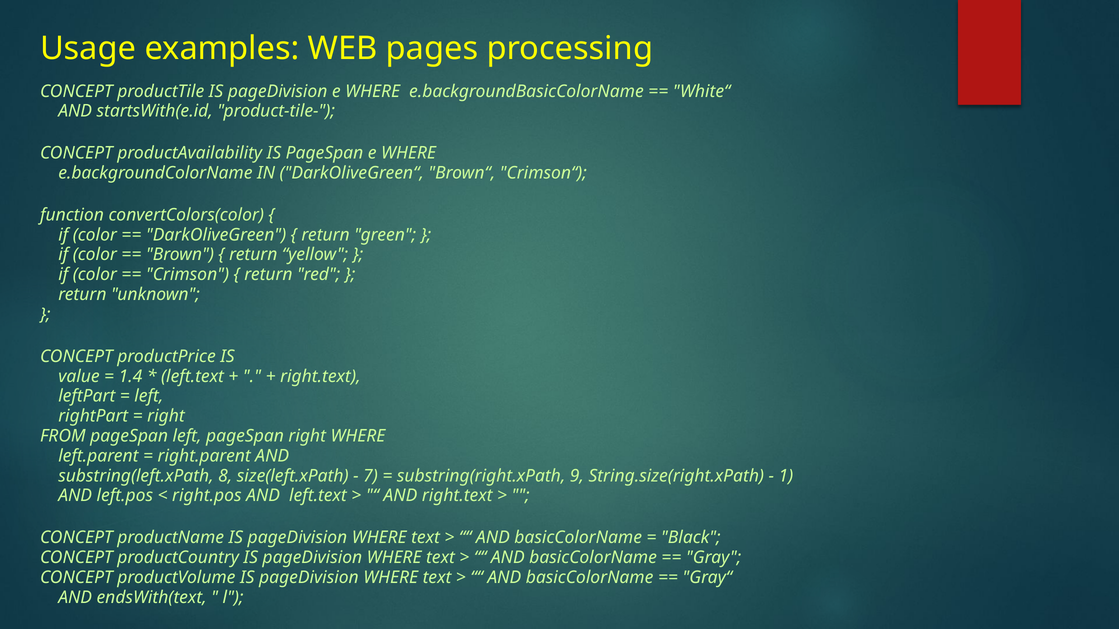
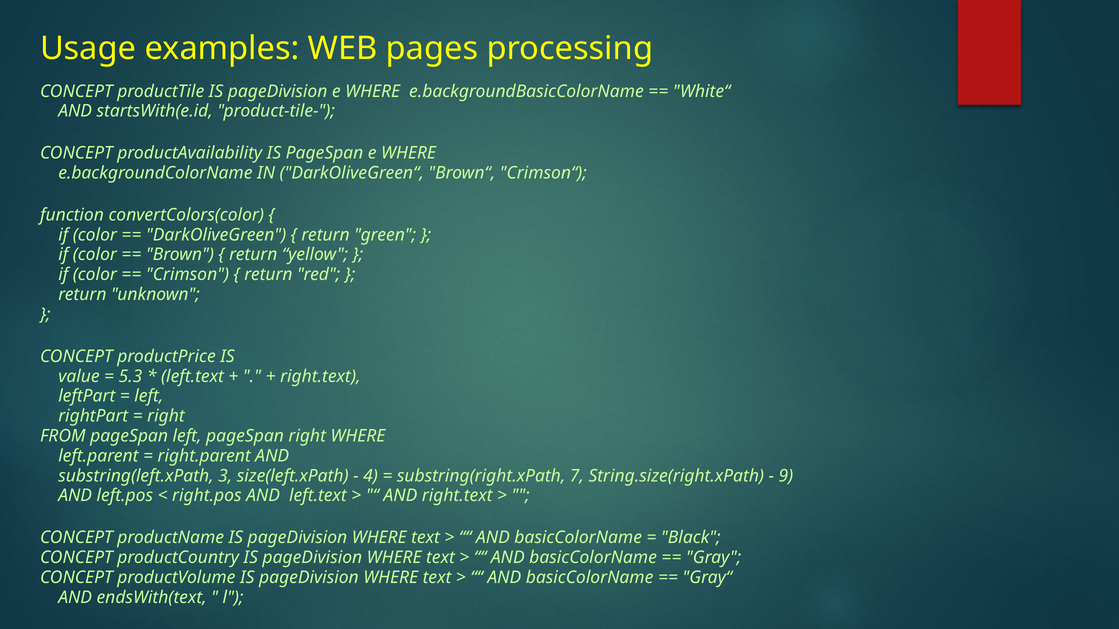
1.4: 1.4 -> 5.3
8: 8 -> 3
7: 7 -> 4
9: 9 -> 7
1: 1 -> 9
